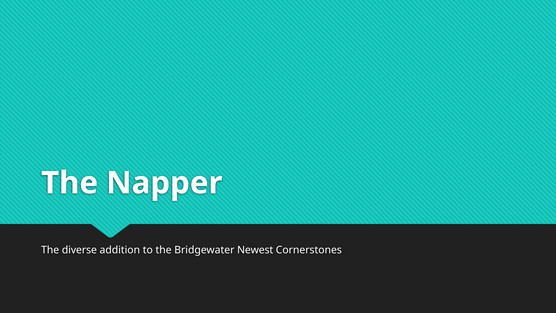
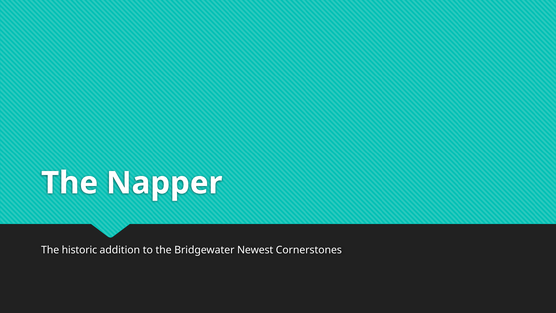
diverse: diverse -> historic
